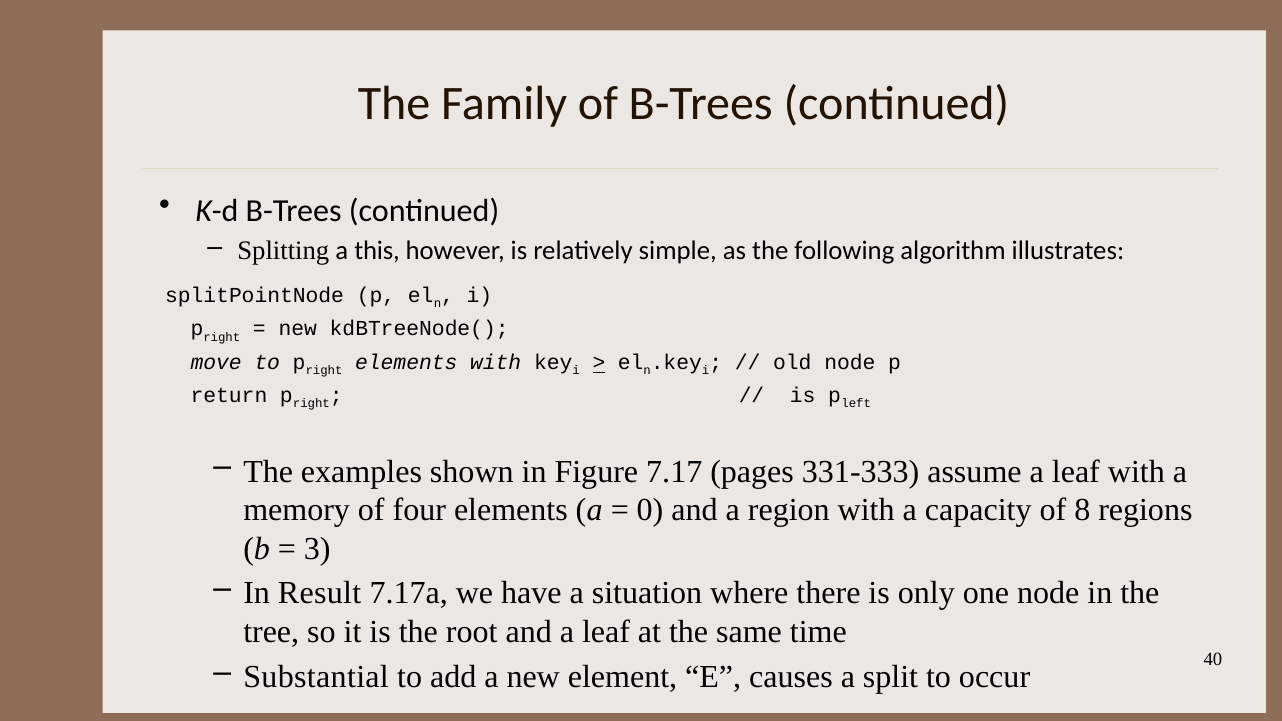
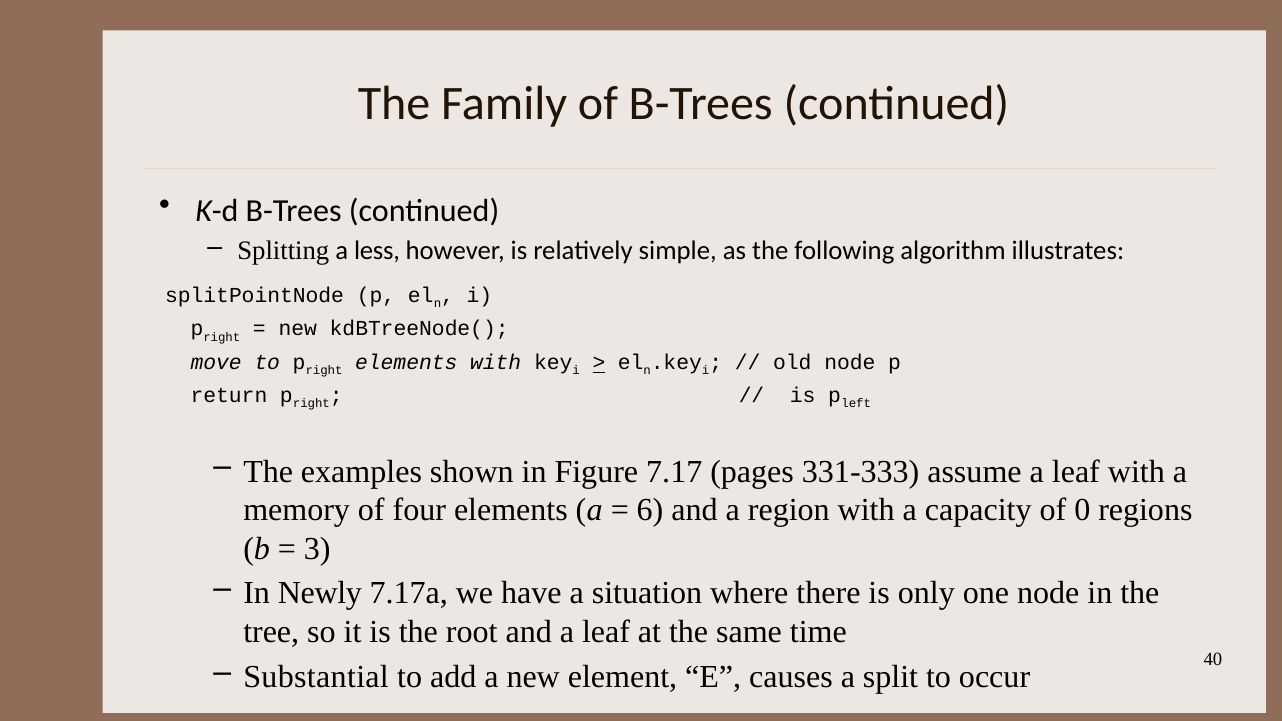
this: this -> less
0: 0 -> 6
8: 8 -> 0
Result: Result -> Newly
